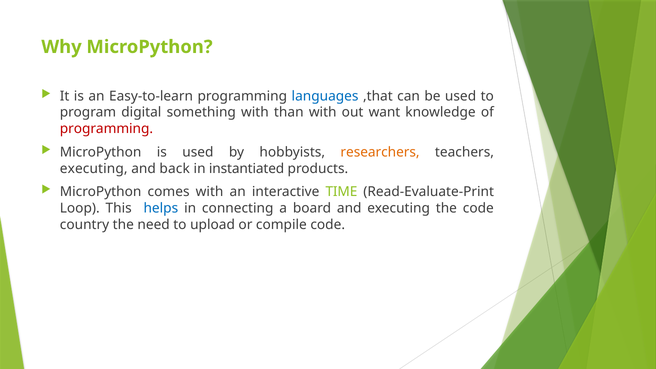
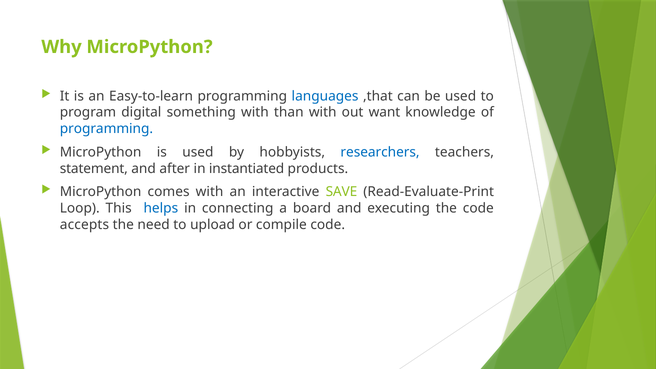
programming at (106, 129) colour: red -> blue
researchers colour: orange -> blue
executing at (94, 168): executing -> statement
back: back -> after
TIME: TIME -> SAVE
country: country -> accepts
